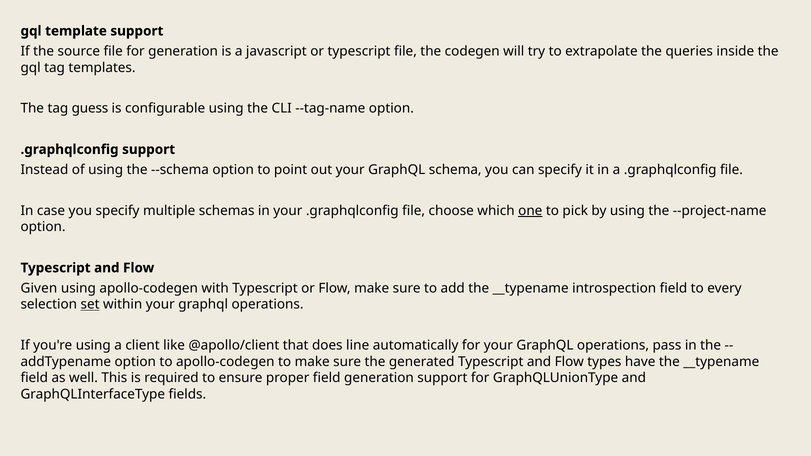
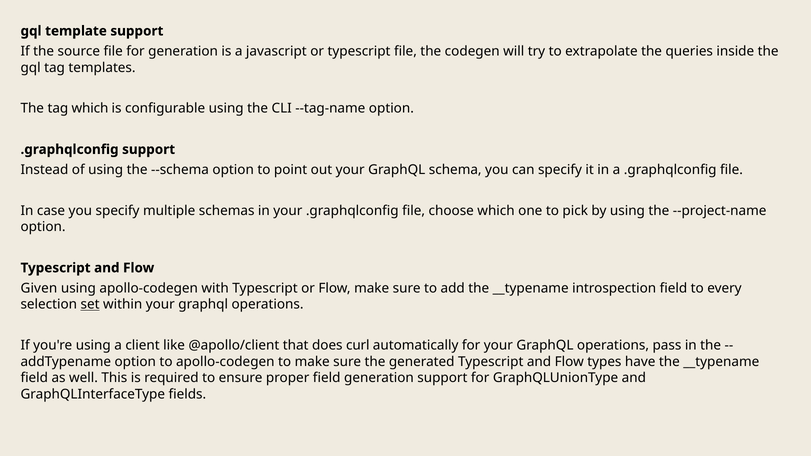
tag guess: guess -> which
one underline: present -> none
line: line -> curl
